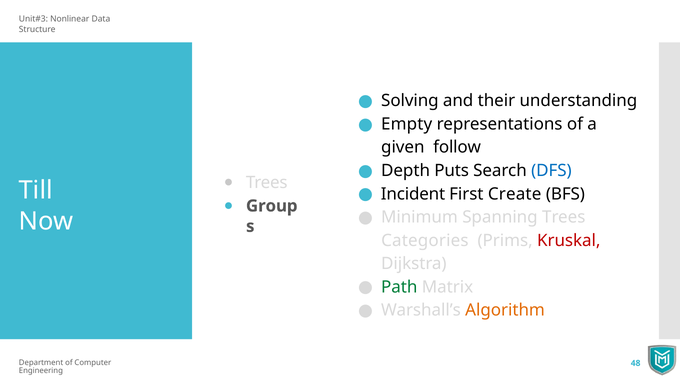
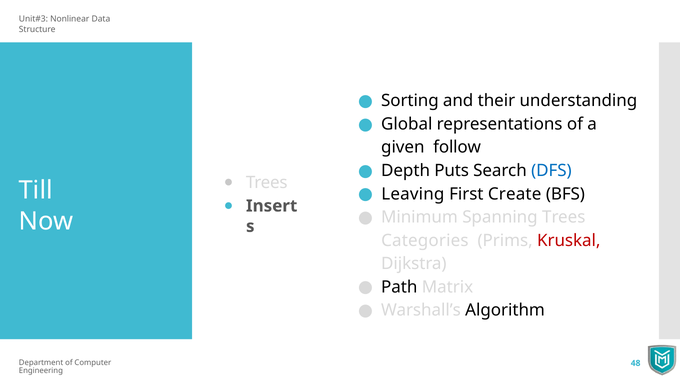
Solving: Solving -> Sorting
Empty: Empty -> Global
Incident: Incident -> Leaving
Group: Group -> Insert
Path colour: green -> black
Algorithm colour: orange -> black
